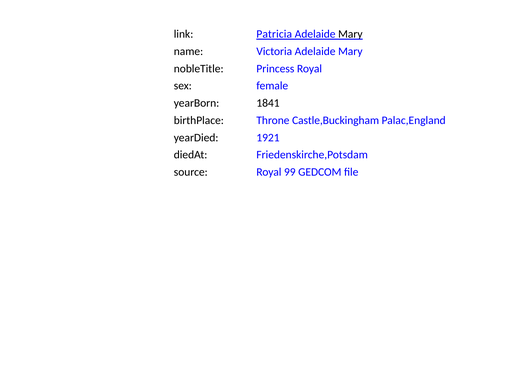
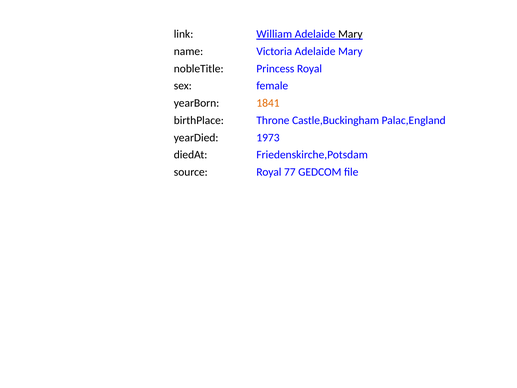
Patricia: Patricia -> William
1841 colour: black -> orange
1921: 1921 -> 1973
99: 99 -> 77
